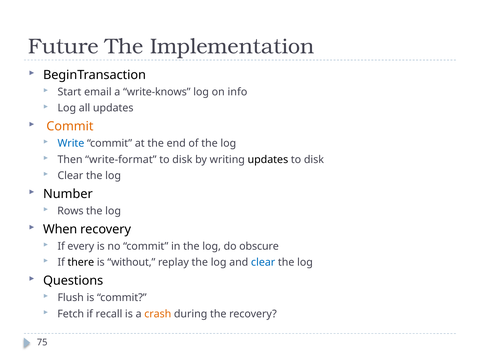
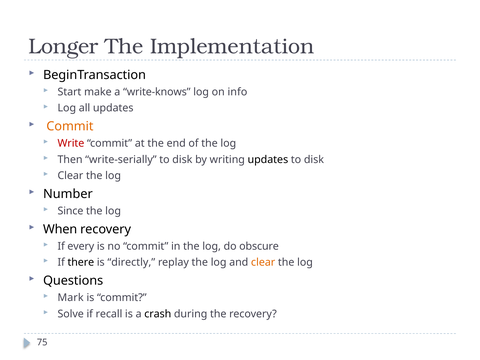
Future: Future -> Longer
email: email -> make
Write colour: blue -> red
write-format: write-format -> write-serially
Rows: Rows -> Since
without: without -> directly
clear at (263, 262) colour: blue -> orange
Flush: Flush -> Mark
Fetch: Fetch -> Solve
crash colour: orange -> black
